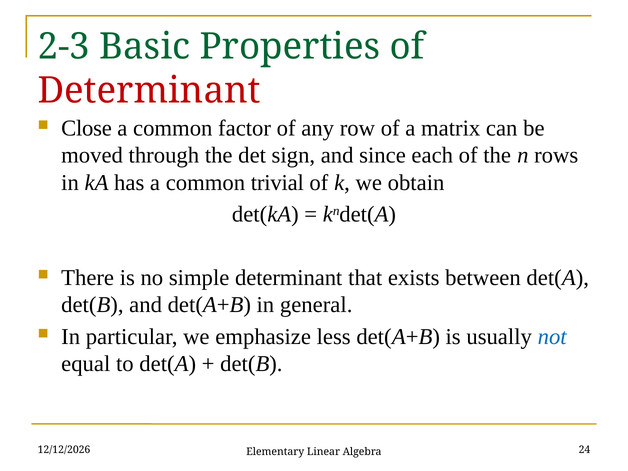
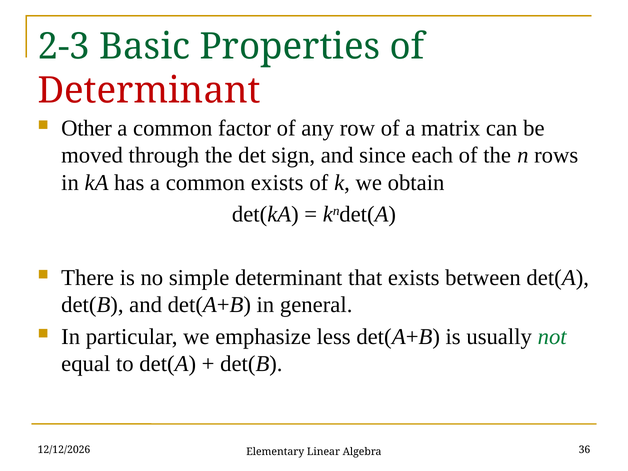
Close: Close -> Other
common trivial: trivial -> exists
not colour: blue -> green
24: 24 -> 36
